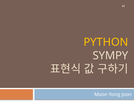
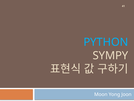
PYTHON colour: yellow -> light blue
